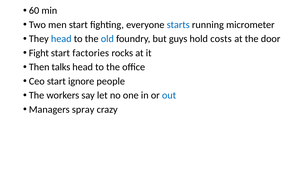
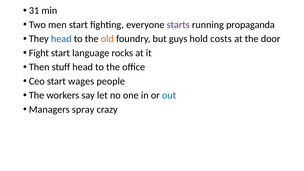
60: 60 -> 31
starts colour: blue -> purple
micrometer: micrometer -> propaganda
old colour: blue -> orange
factories: factories -> language
talks: talks -> stuff
ignore: ignore -> wages
